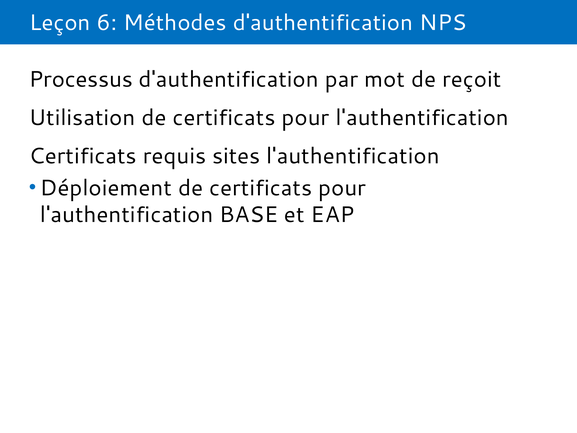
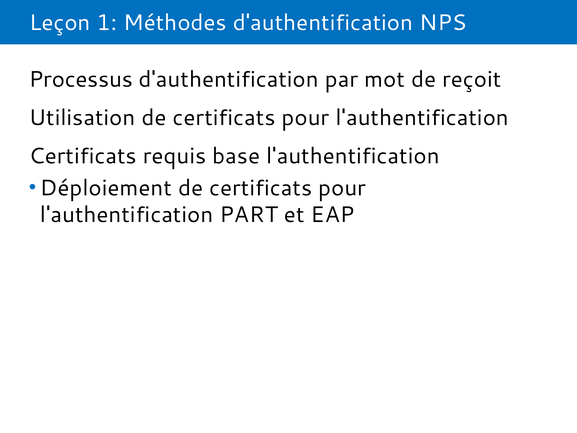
6: 6 -> 1
sites: sites -> base
BASE: BASE -> PART
